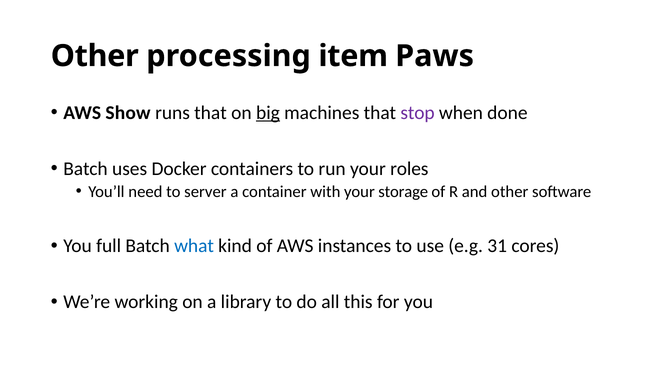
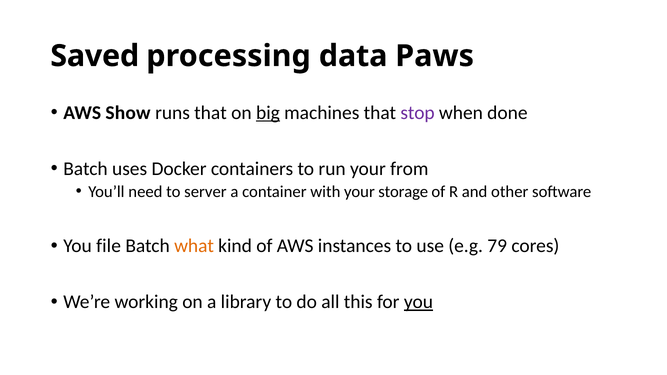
Other at (95, 56): Other -> Saved
item: item -> data
roles: roles -> from
full: full -> file
what colour: blue -> orange
31: 31 -> 79
you at (418, 302) underline: none -> present
